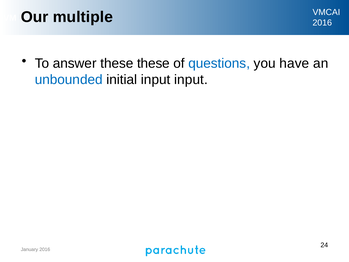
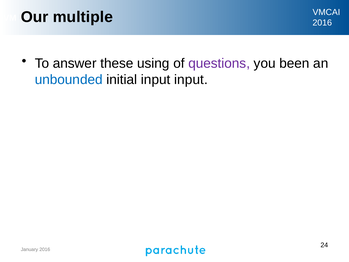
these these: these -> using
questions colour: blue -> purple
have: have -> been
